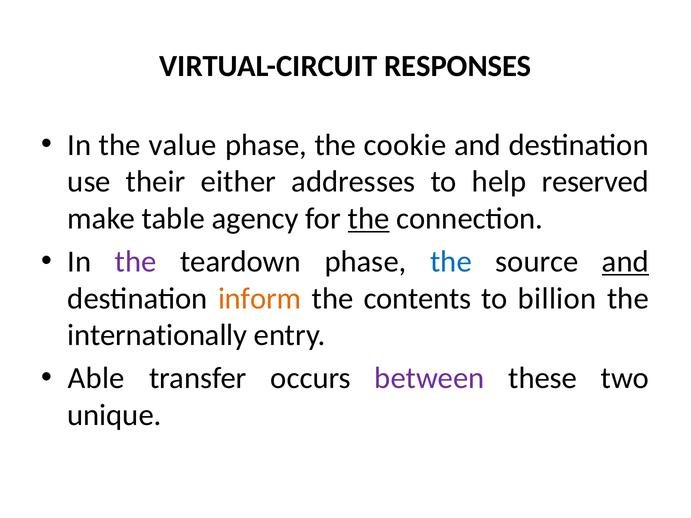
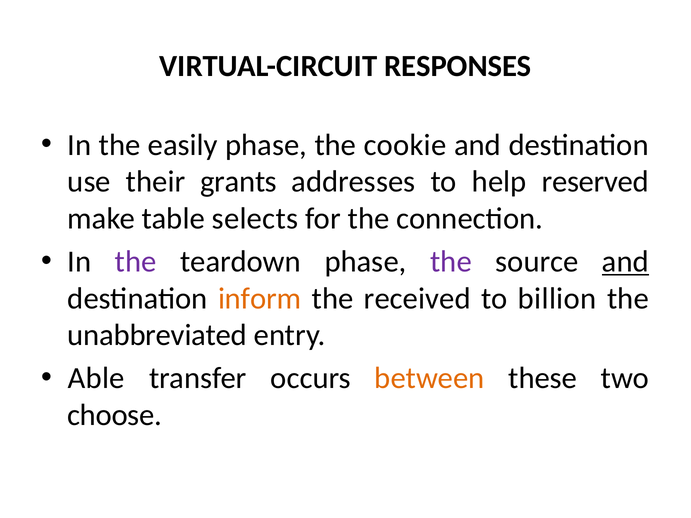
value: value -> easily
either: either -> grants
agency: agency -> selects
the at (369, 219) underline: present -> none
the at (451, 262) colour: blue -> purple
contents: contents -> received
internationally: internationally -> unabbreviated
between colour: purple -> orange
unique: unique -> choose
